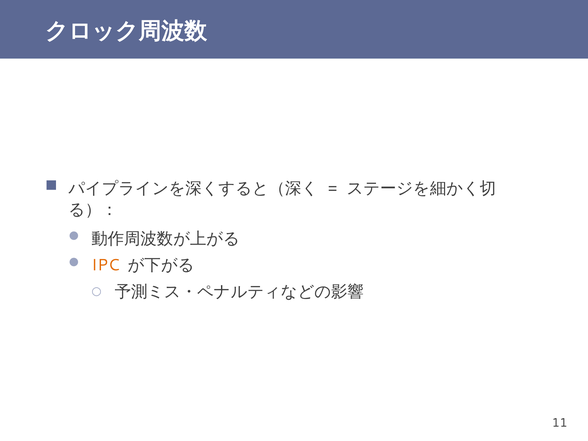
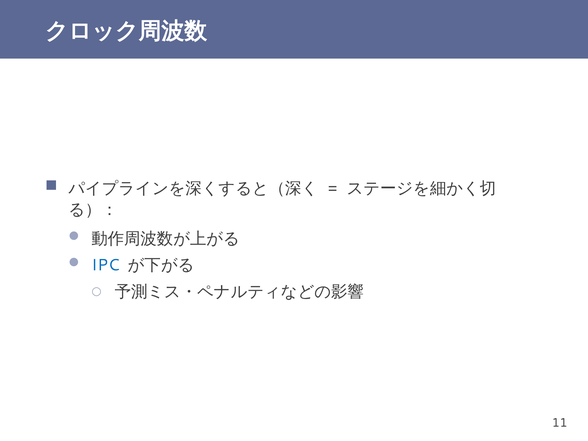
IPC colour: orange -> blue
